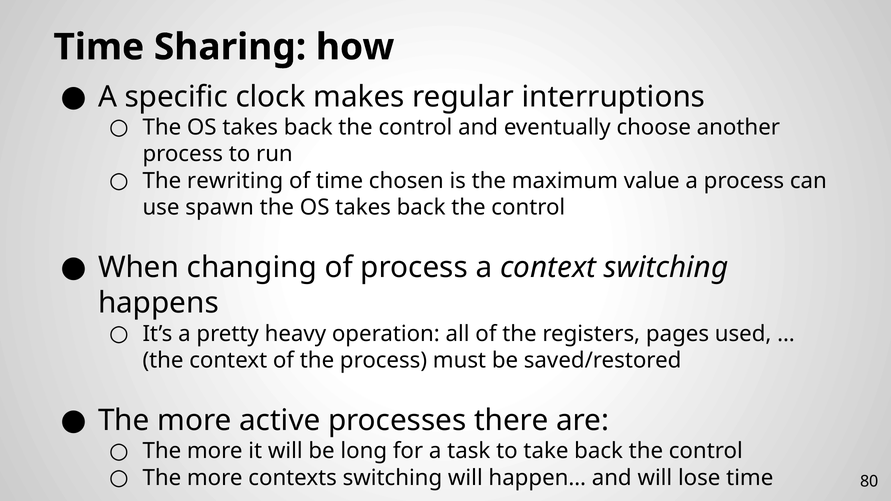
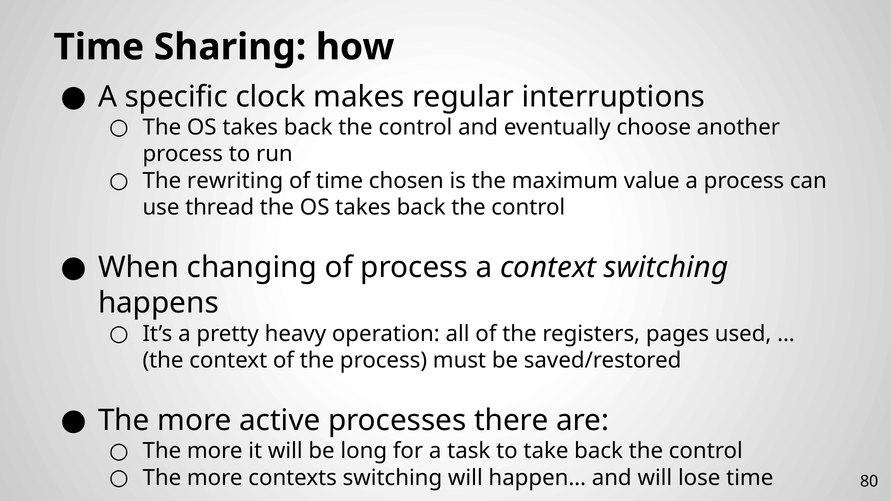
spawn: spawn -> thread
